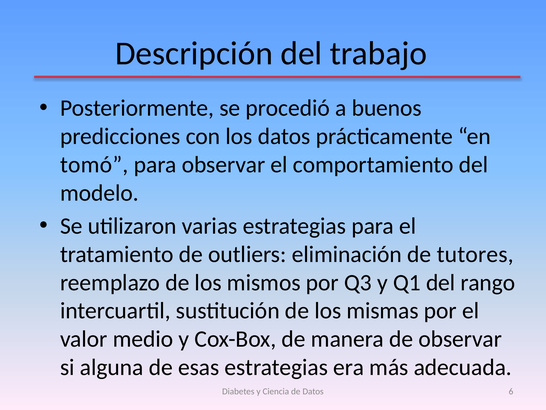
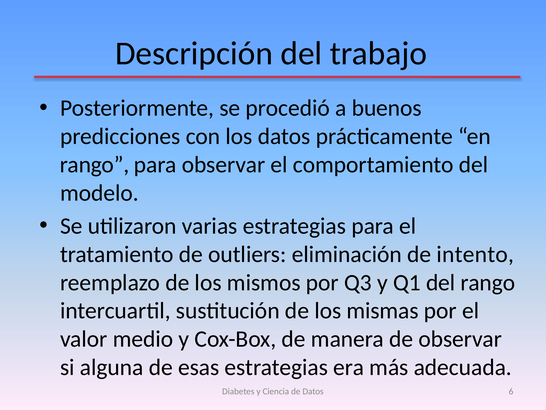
tomó at (94, 165): tomó -> rango
tutores: tutores -> intento
